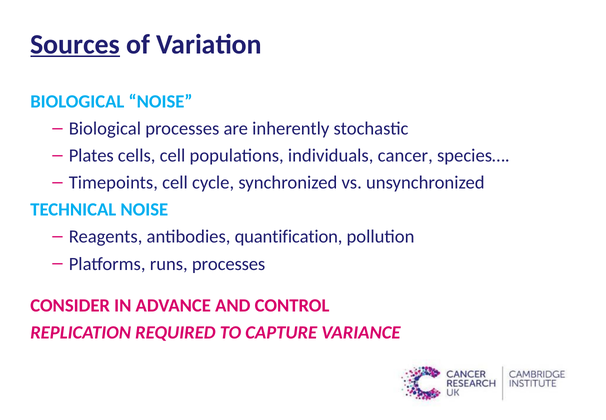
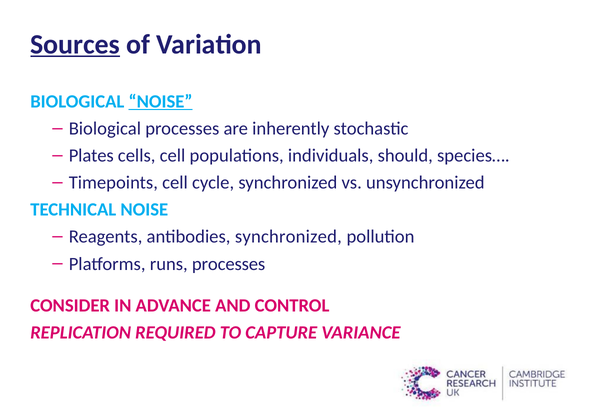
NOISE at (161, 101) underline: none -> present
cancer: cancer -> should
antibodies quantification: quantification -> synchronized
